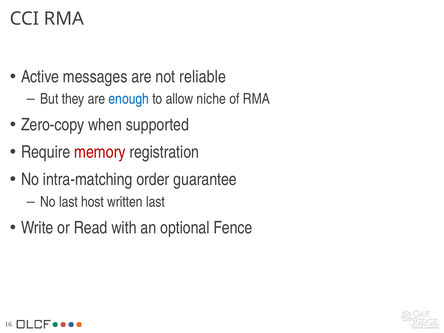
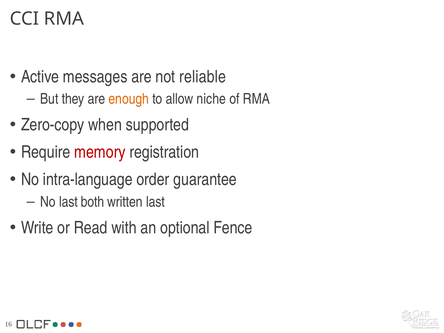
enough colour: blue -> orange
intra-matching: intra-matching -> intra-language
host: host -> both
